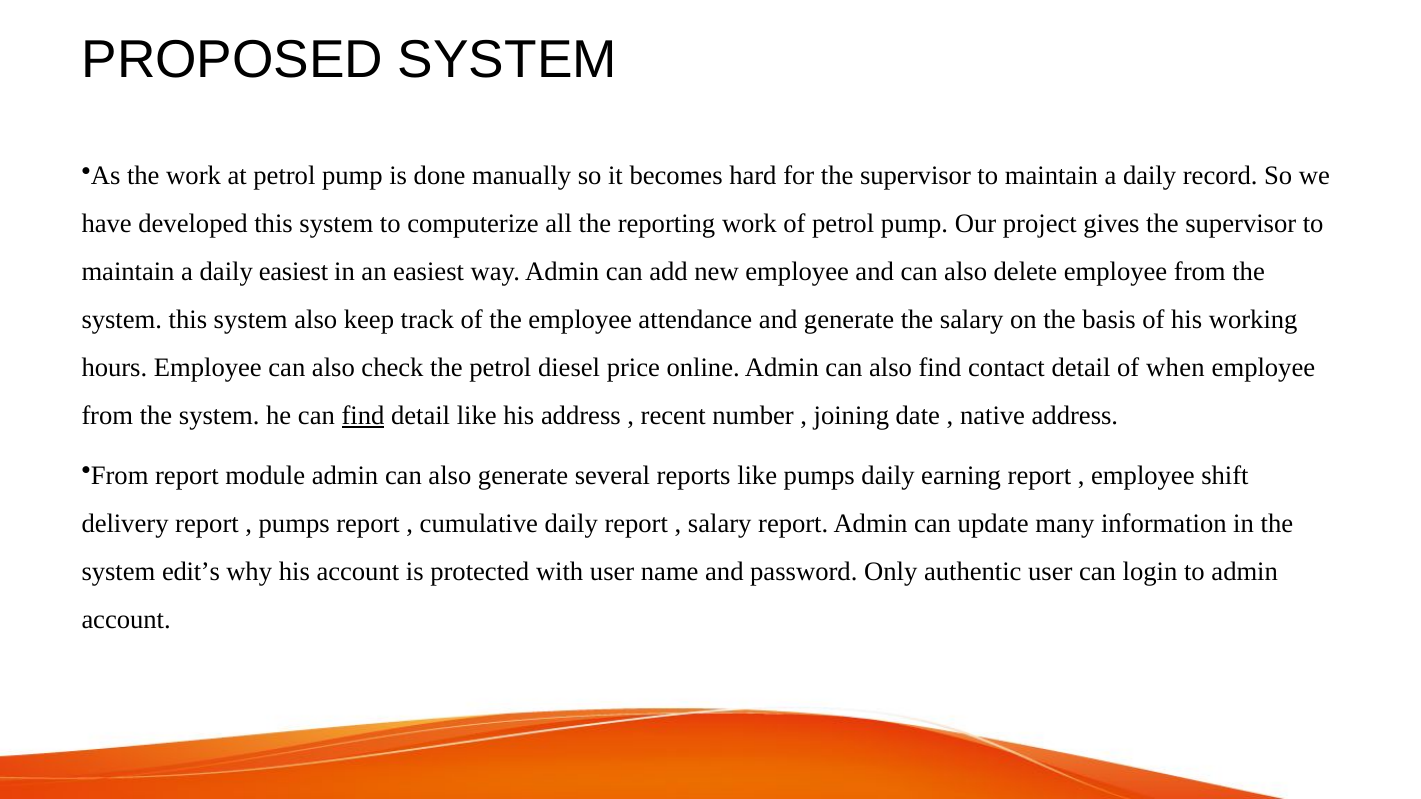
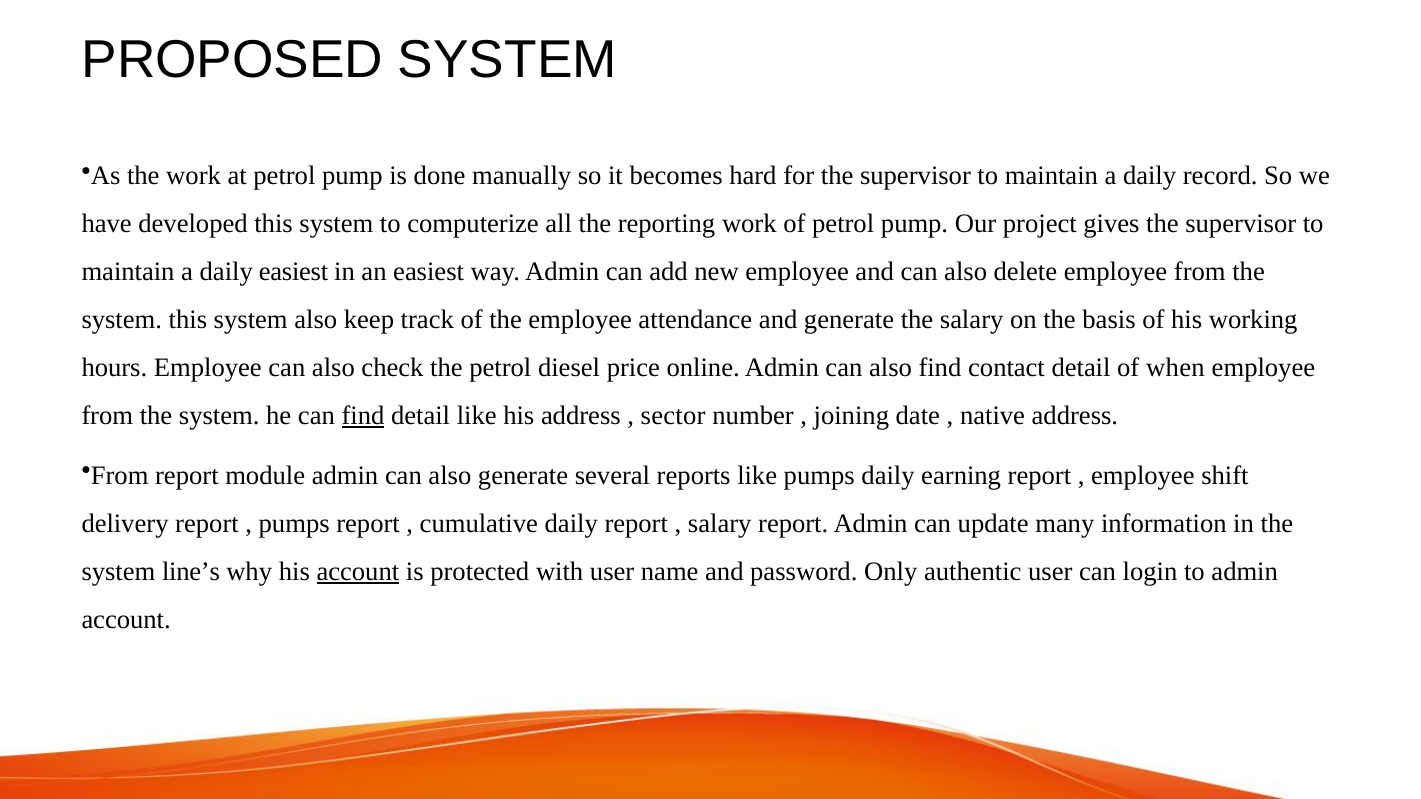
recent: recent -> sector
edit’s: edit’s -> line’s
account at (358, 571) underline: none -> present
